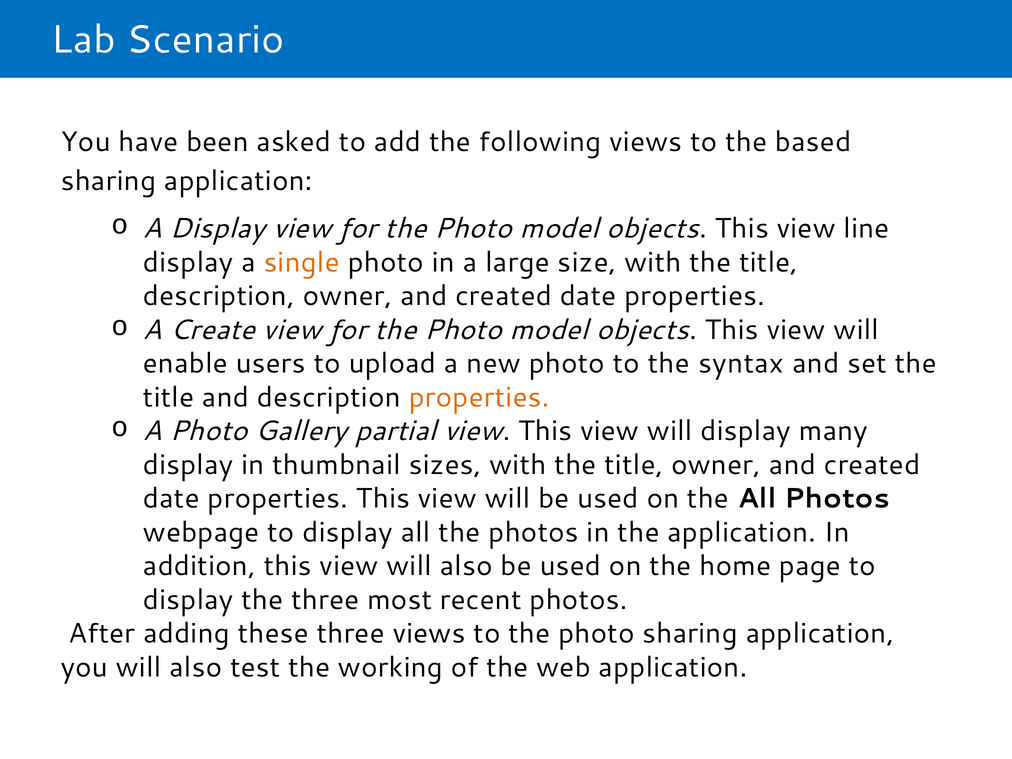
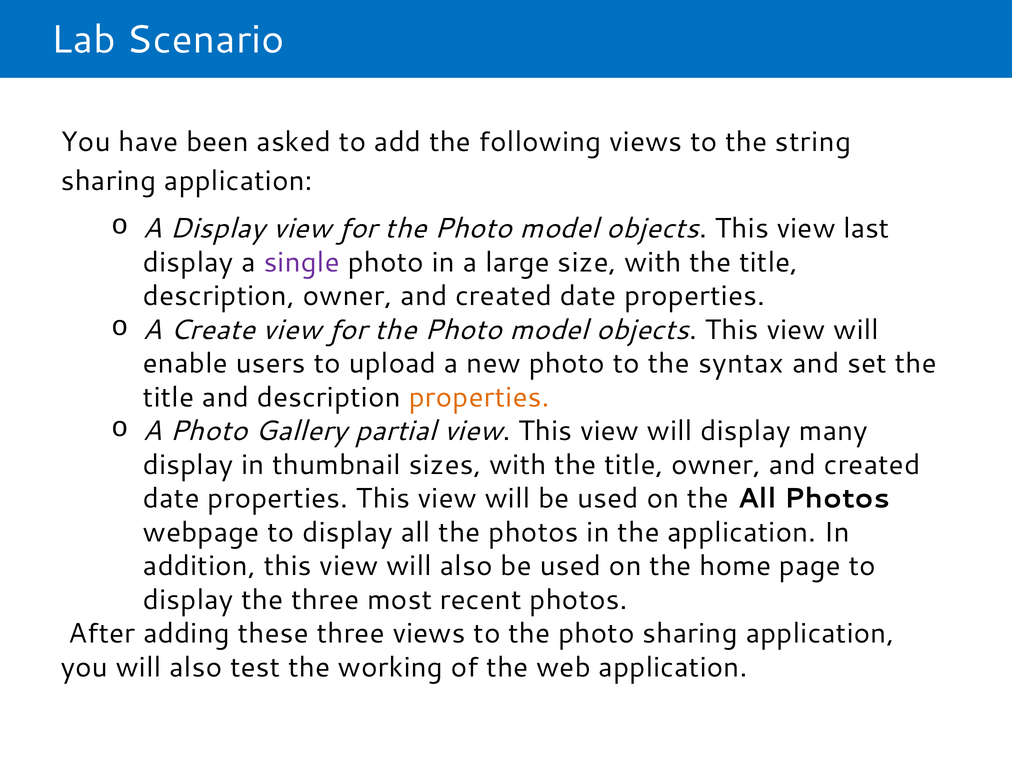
based: based -> string
line: line -> last
single colour: orange -> purple
